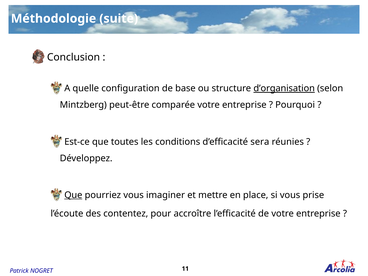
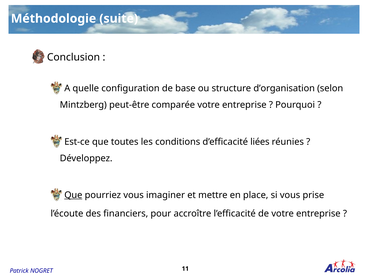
d’organisation underline: present -> none
sera: sera -> liées
contentez: contentez -> financiers
